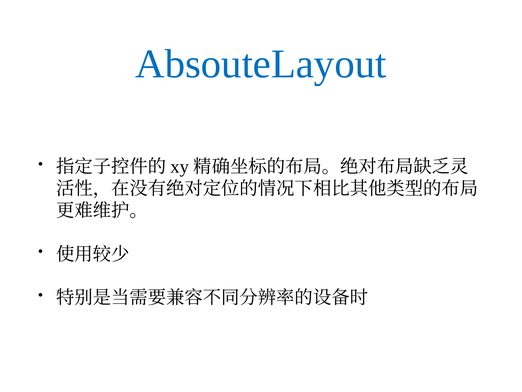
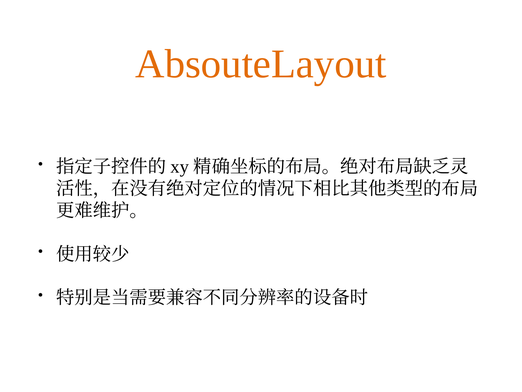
AbsouteLayout colour: blue -> orange
